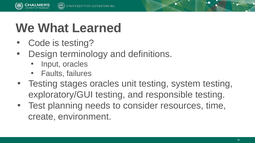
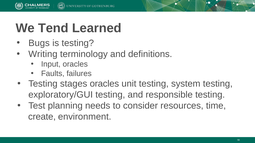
What: What -> Tend
Code: Code -> Bugs
Design: Design -> Writing
